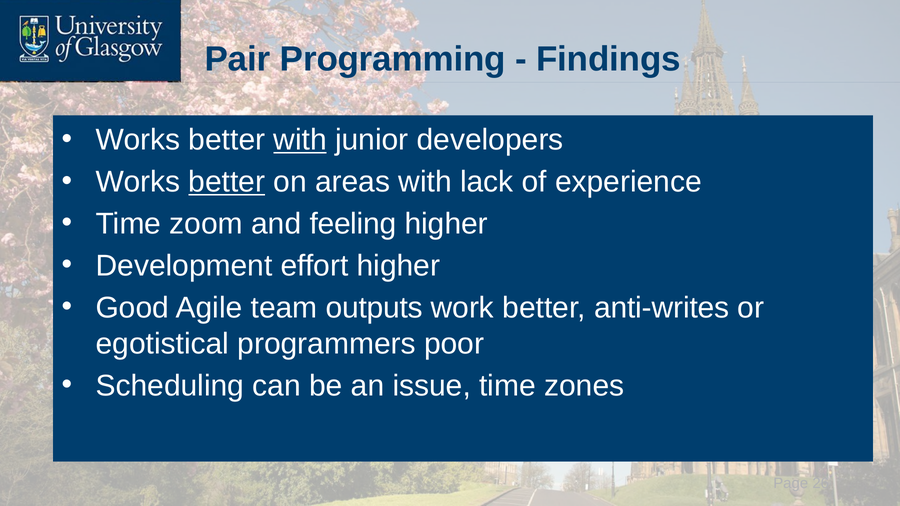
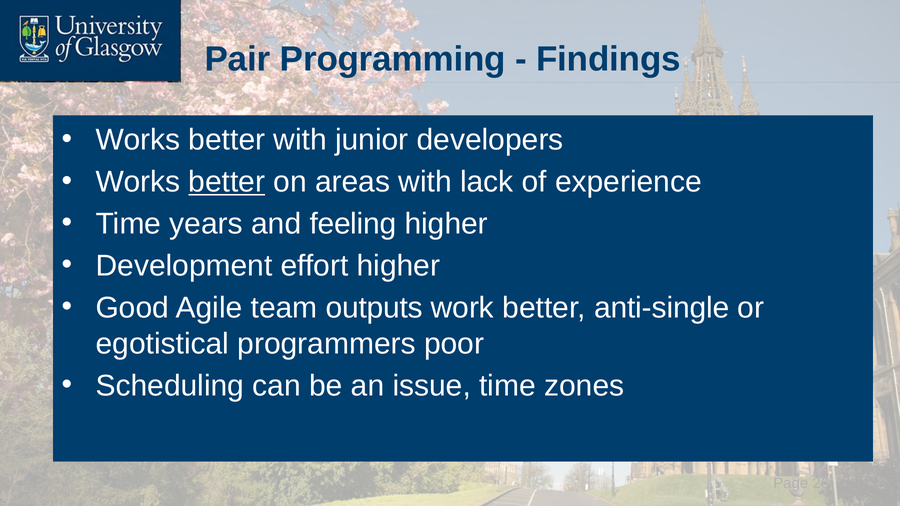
with at (300, 140) underline: present -> none
zoom: zoom -> years
anti-writes: anti-writes -> anti-single
